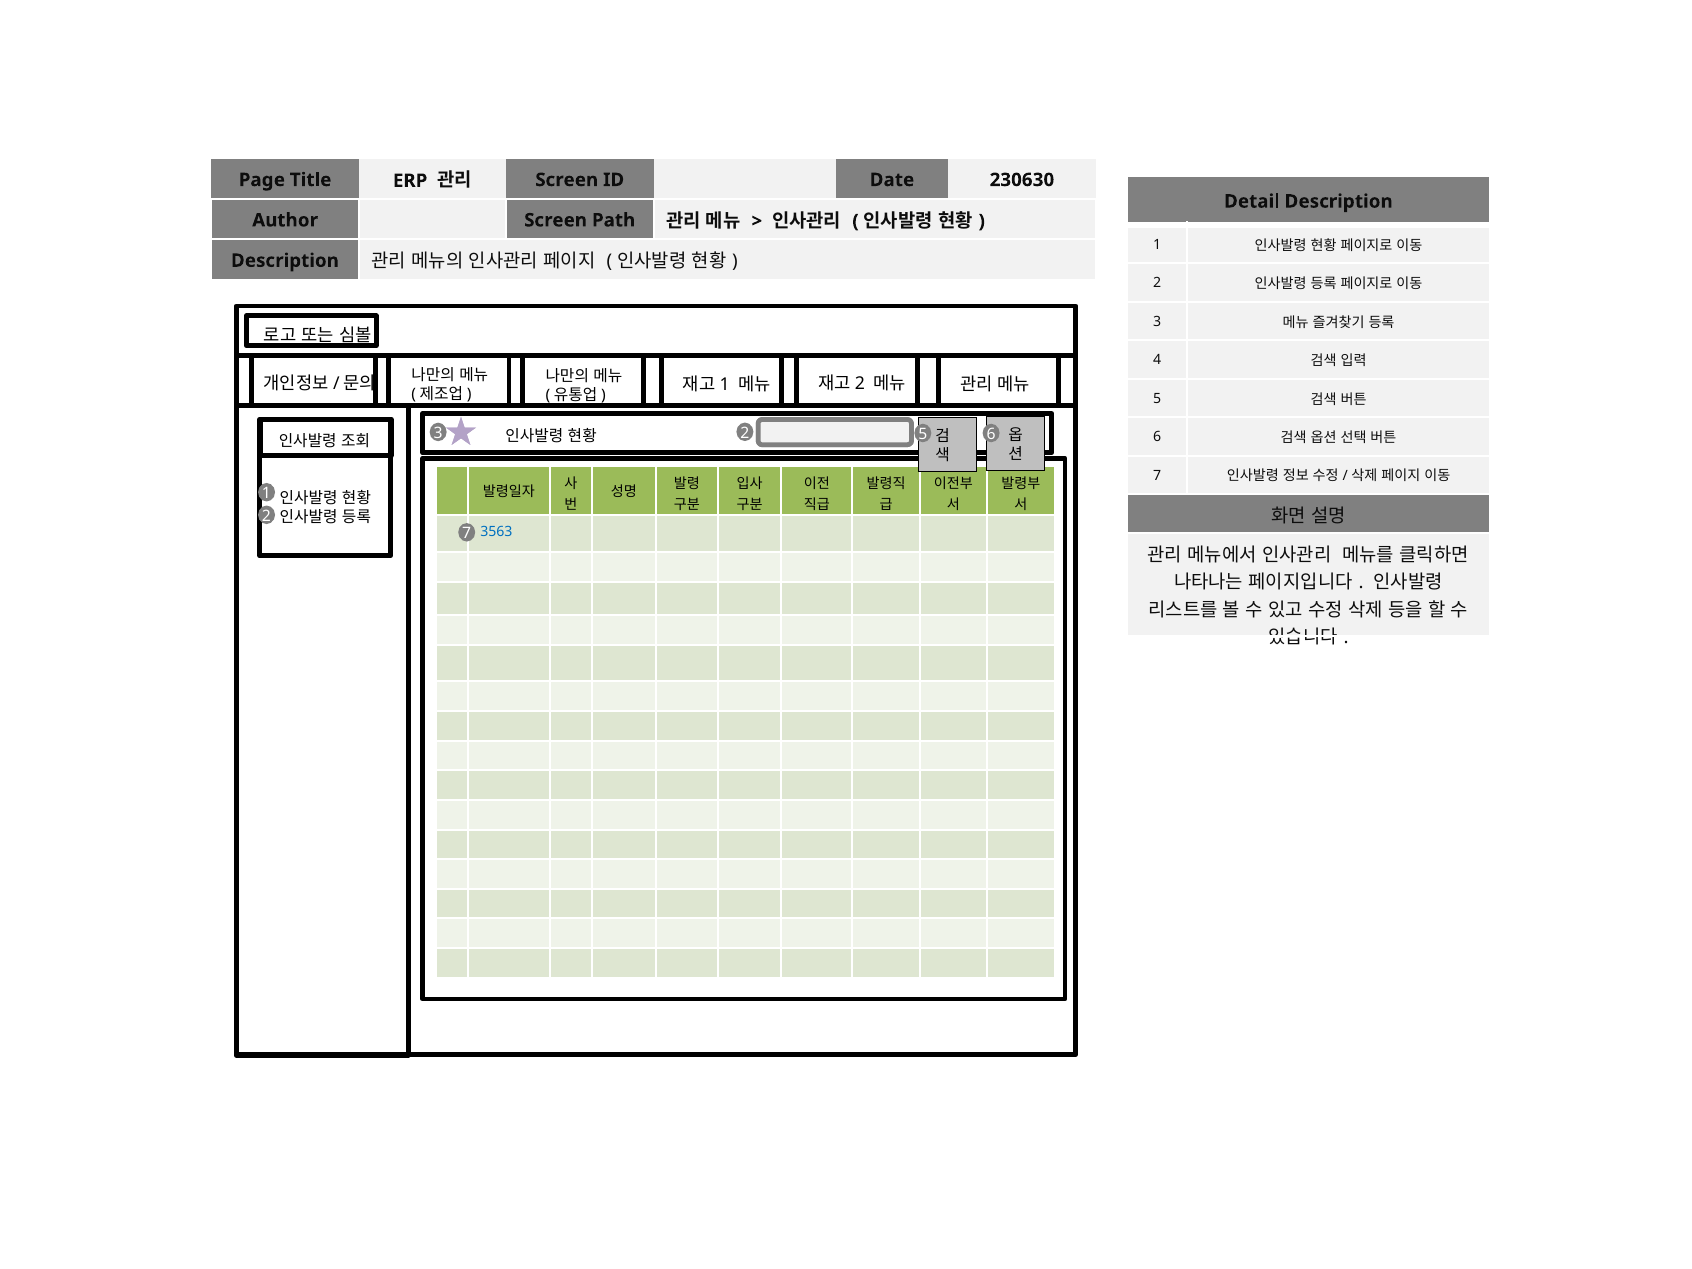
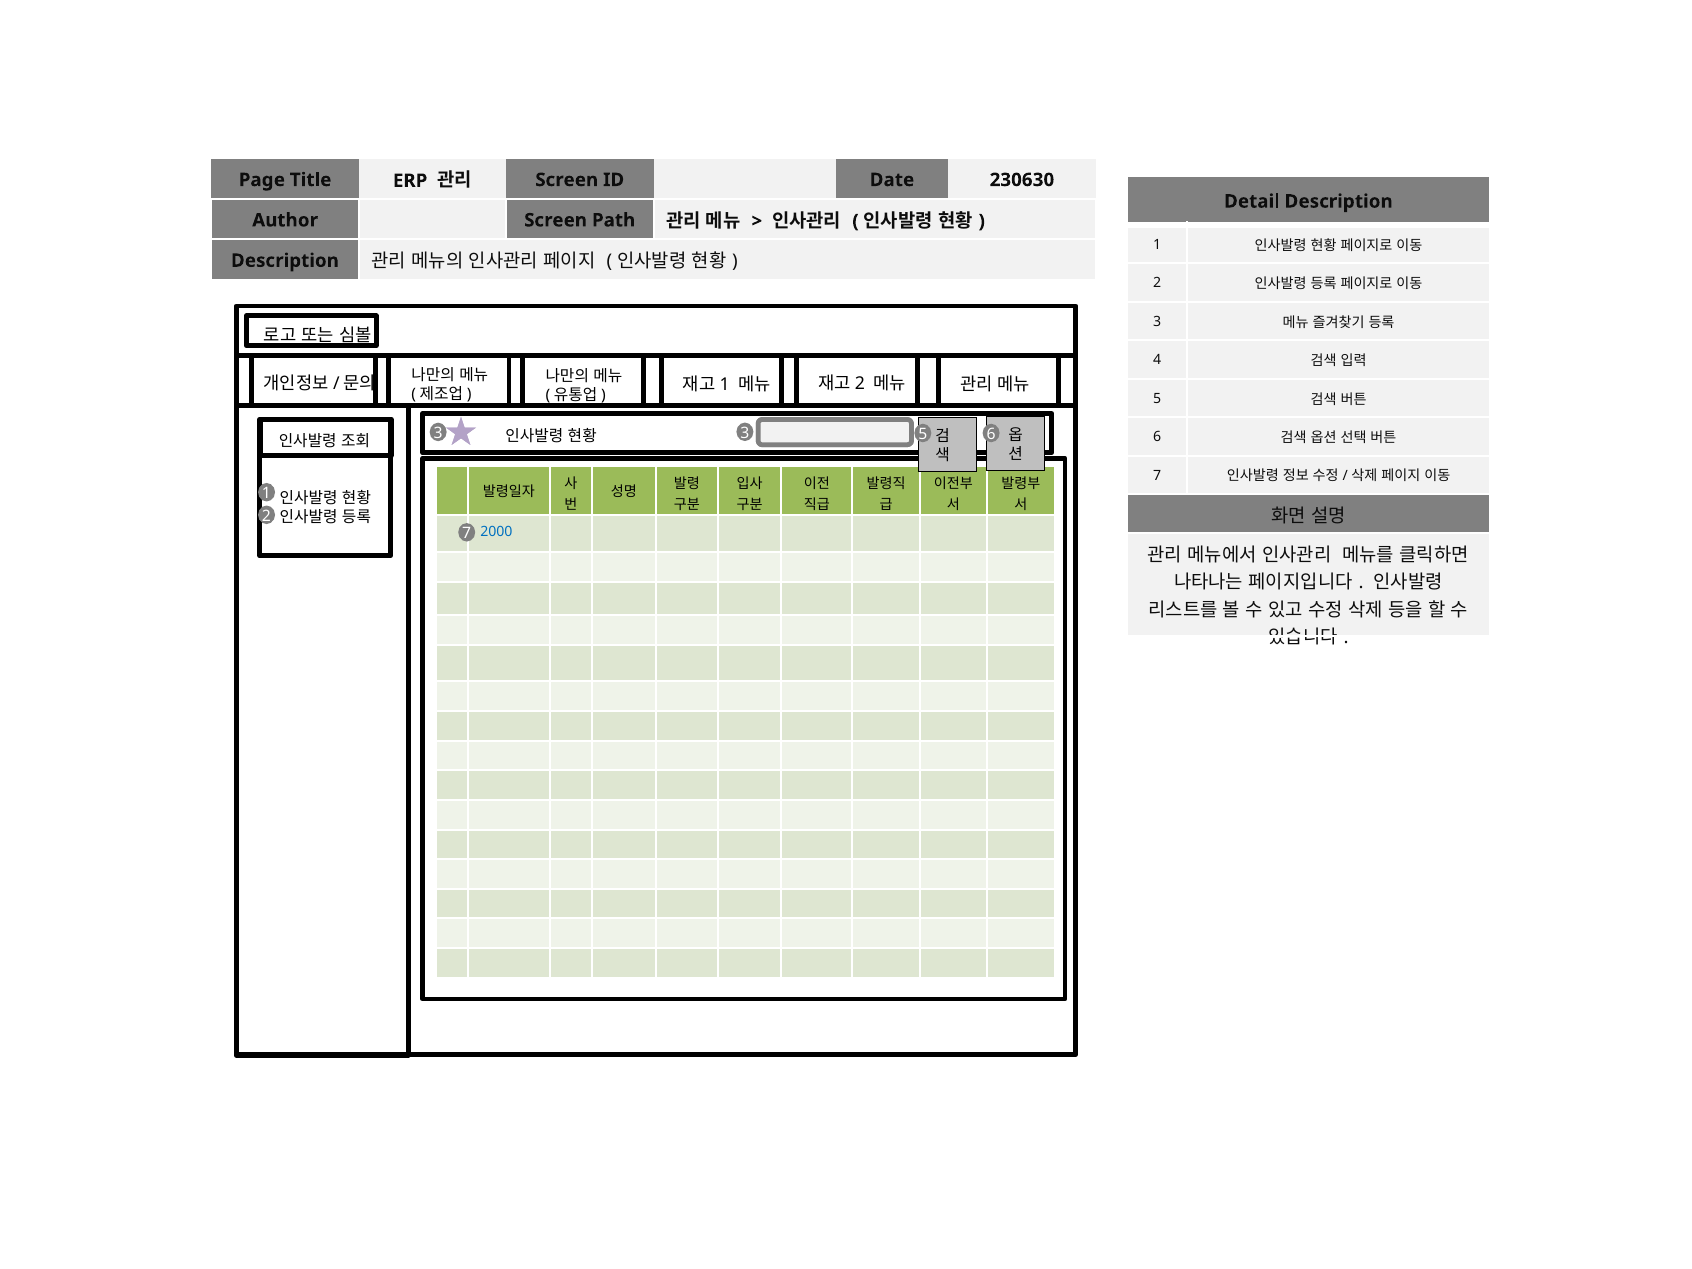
3 2: 2 -> 3
3563: 3563 -> 2000
